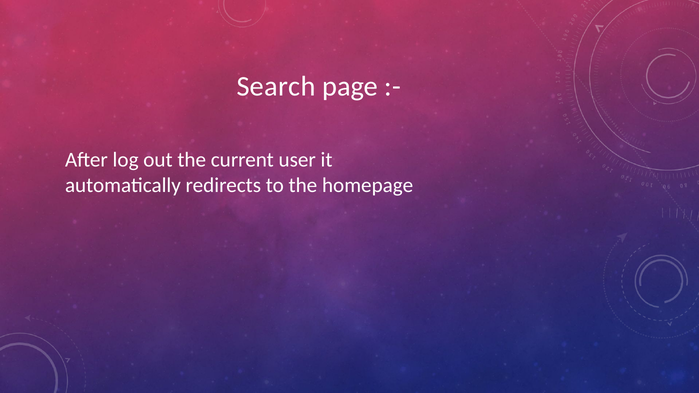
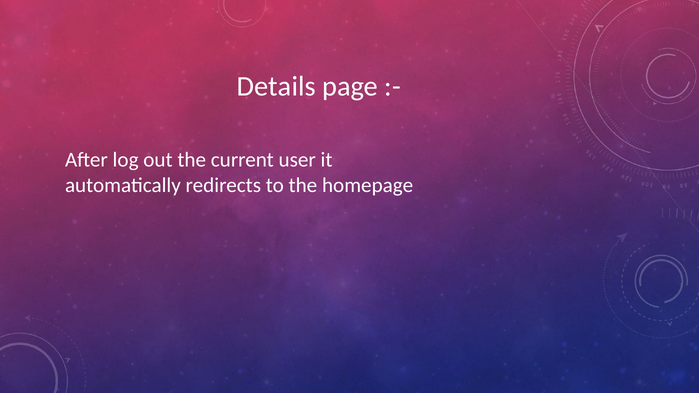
Search: Search -> Details
